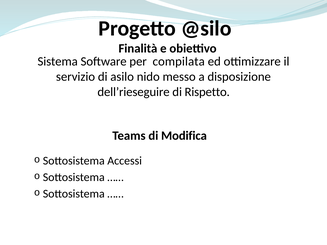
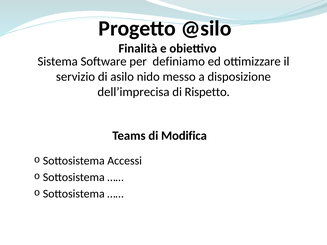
compilata: compilata -> definiamo
dell’rieseguire: dell’rieseguire -> dell’imprecisa
